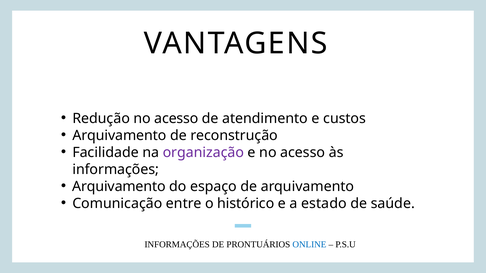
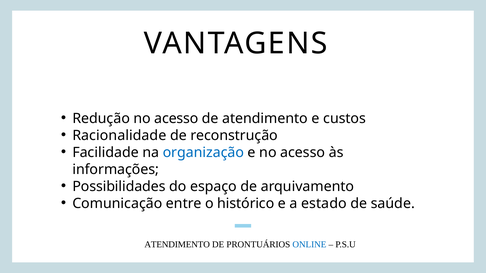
Arquivamento at (119, 136): Arquivamento -> Racionalidade
organização colour: purple -> blue
Arquivamento at (119, 187): Arquivamento -> Possibilidades
INFORMAÇÕES at (177, 245): INFORMAÇÕES -> ATENDIMENTO
